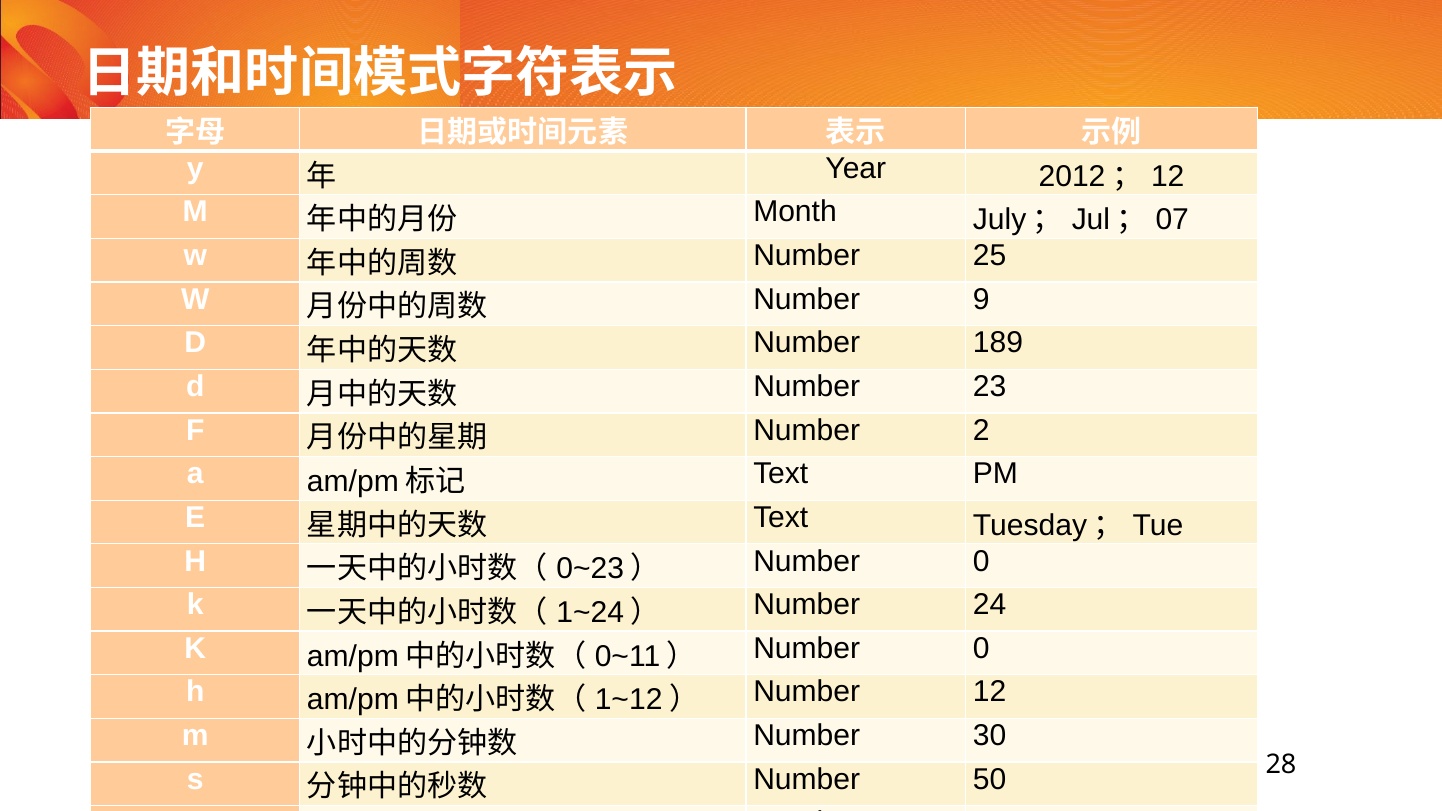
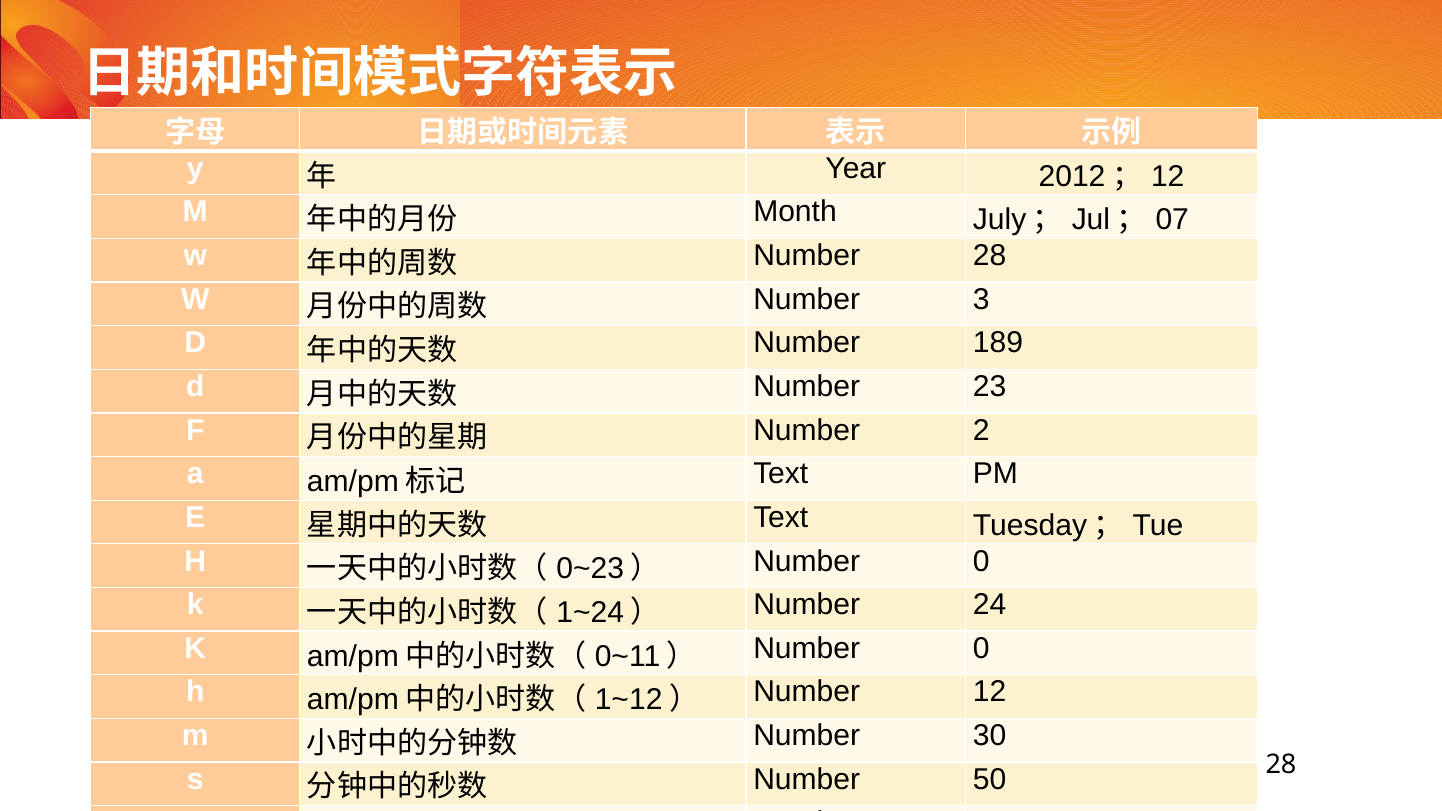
Number 25: 25 -> 28
9: 9 -> 3
